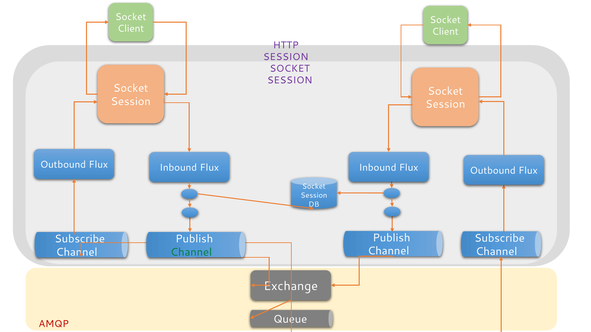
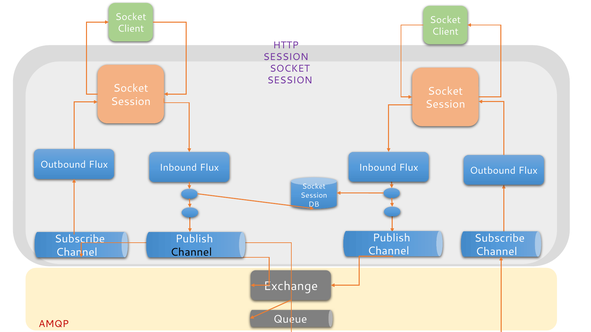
Channel at (191, 252) colour: green -> black
